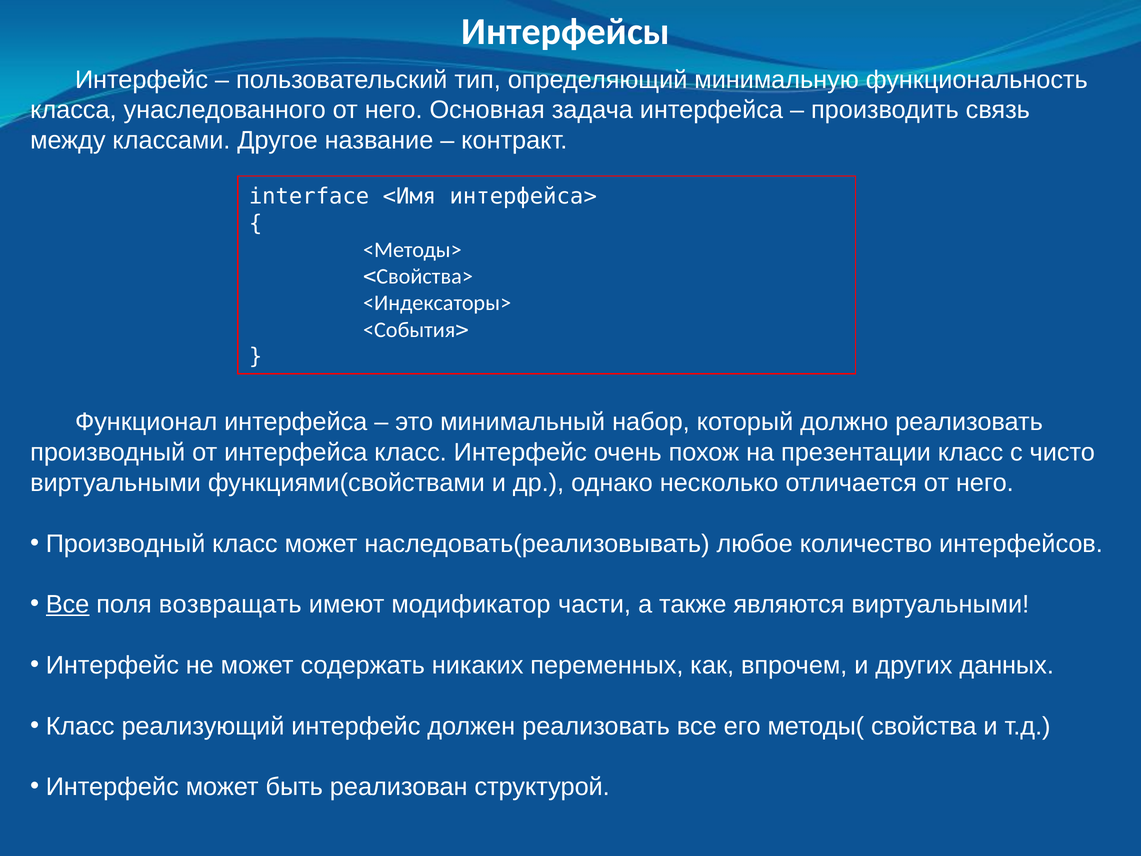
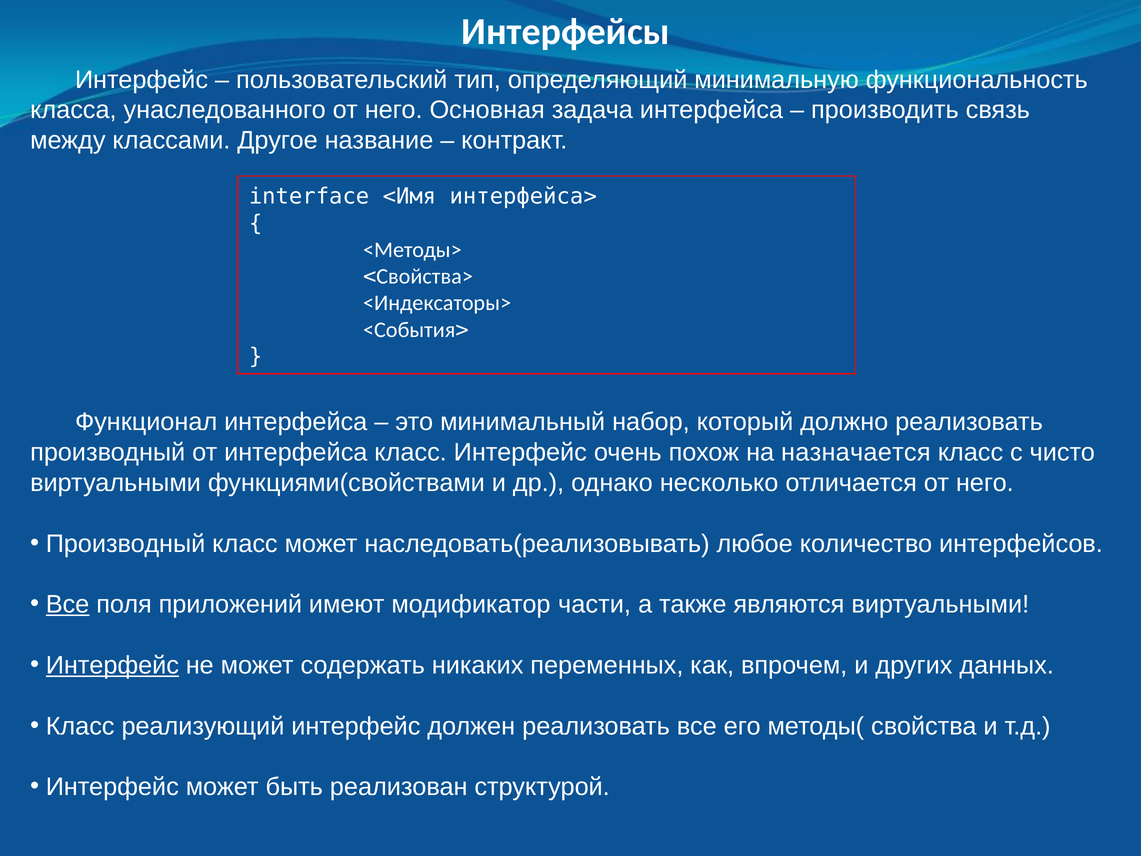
презентации: презентации -> назначается
возвращать: возвращать -> приложений
Интерфейс at (112, 665) underline: none -> present
